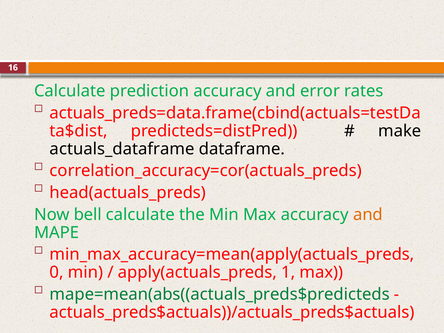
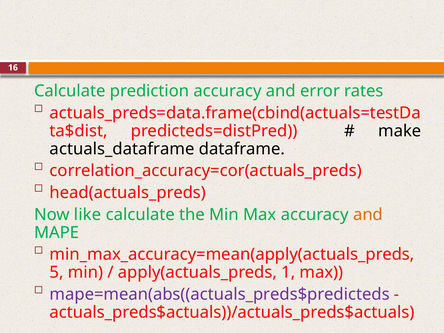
bell: bell -> like
0: 0 -> 5
mape=mean(abs((actuals_preds$predicteds colour: green -> purple
